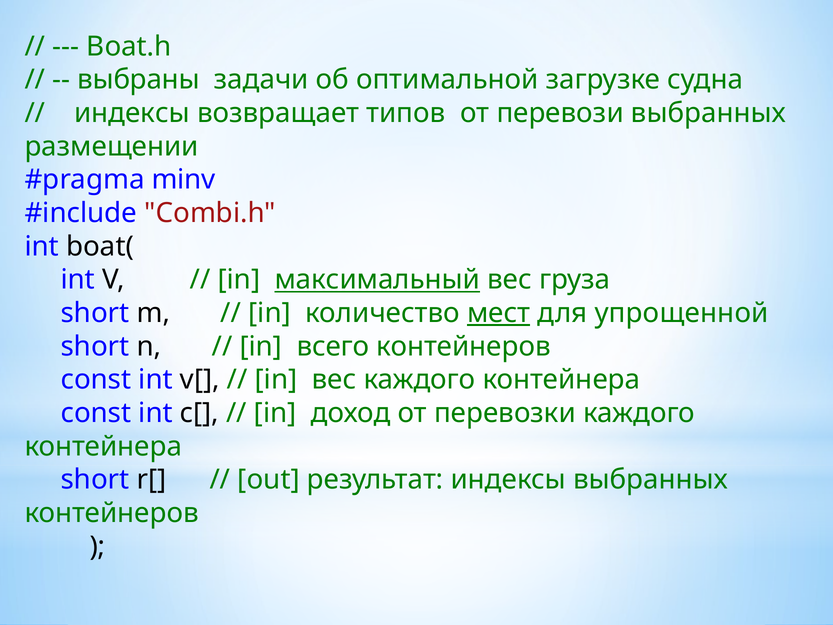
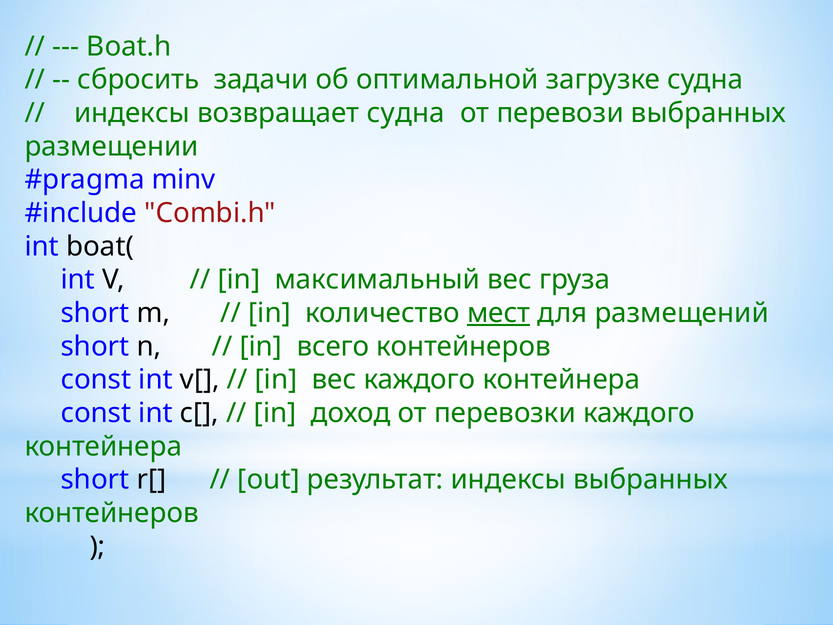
выбраны: выбраны -> сбросить
возвращает типов: типов -> судна
максимальный underline: present -> none
упрощенной: упрощенной -> размещений
